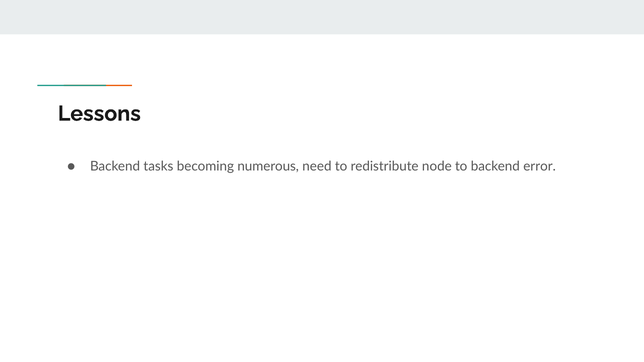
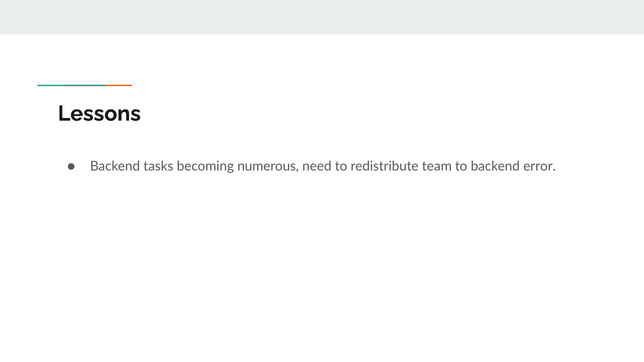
node: node -> team
